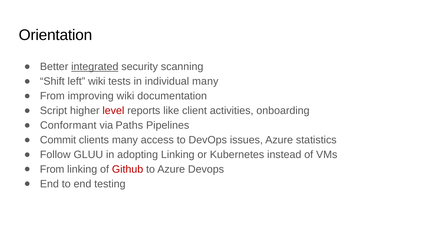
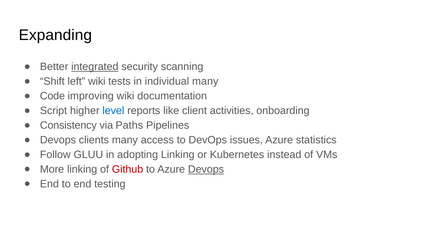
Orientation: Orientation -> Expanding
From at (52, 96): From -> Code
level colour: red -> blue
Conformant: Conformant -> Consistency
Commit at (58, 140): Commit -> Devops
From at (52, 169): From -> More
Devops at (206, 169) underline: none -> present
